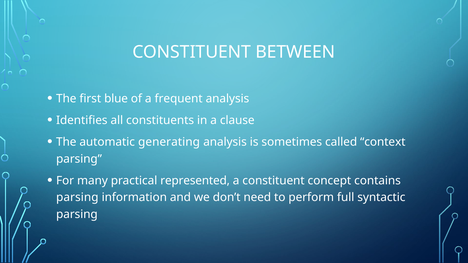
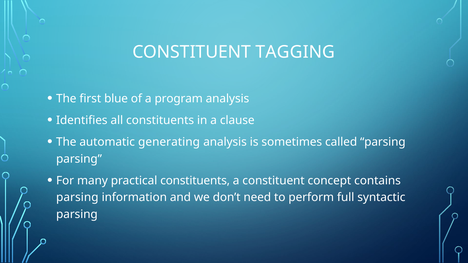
BETWEEN: BETWEEN -> TAGGING
frequent: frequent -> program
called context: context -> parsing
practical represented: represented -> constituents
